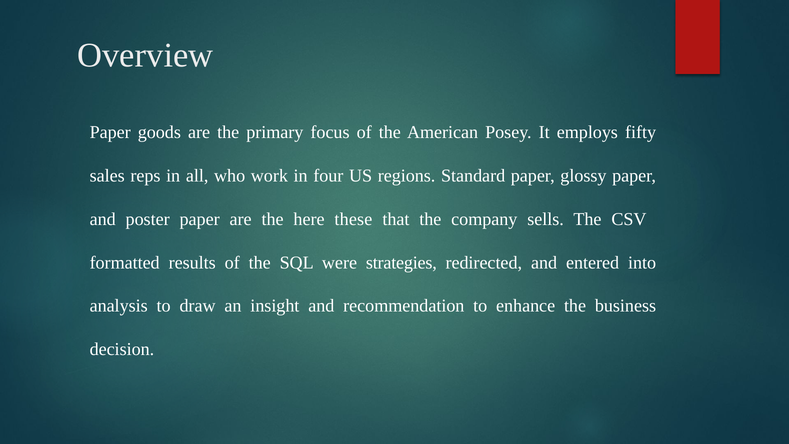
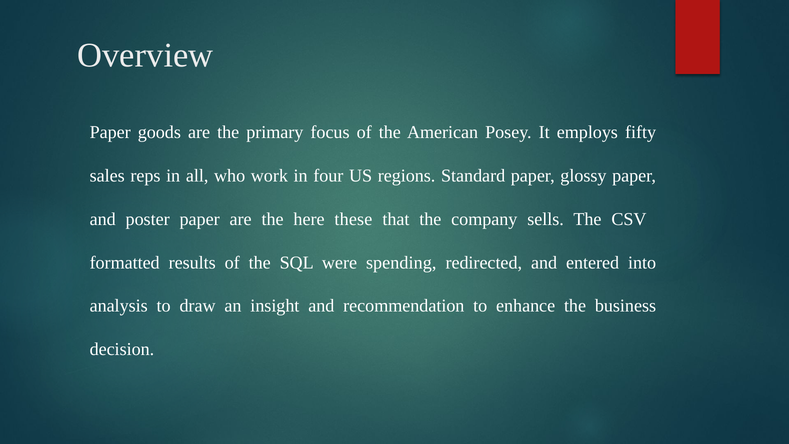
strategies: strategies -> spending
